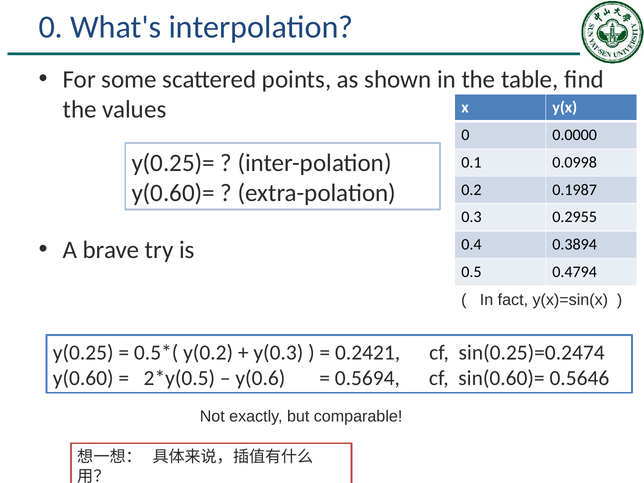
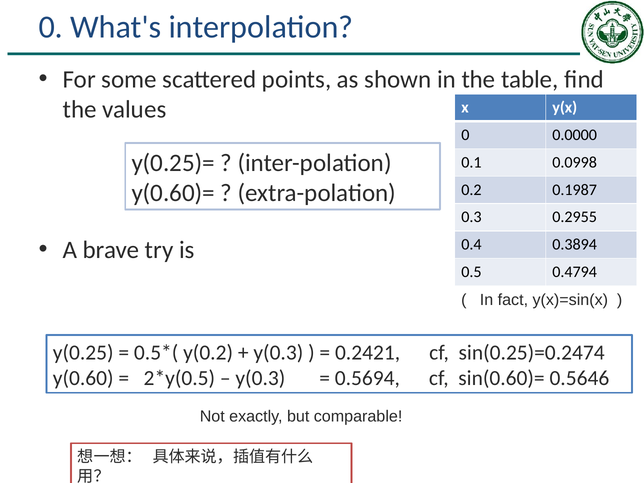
y(0.6 at (260, 378): y(0.6 -> y(0.3
